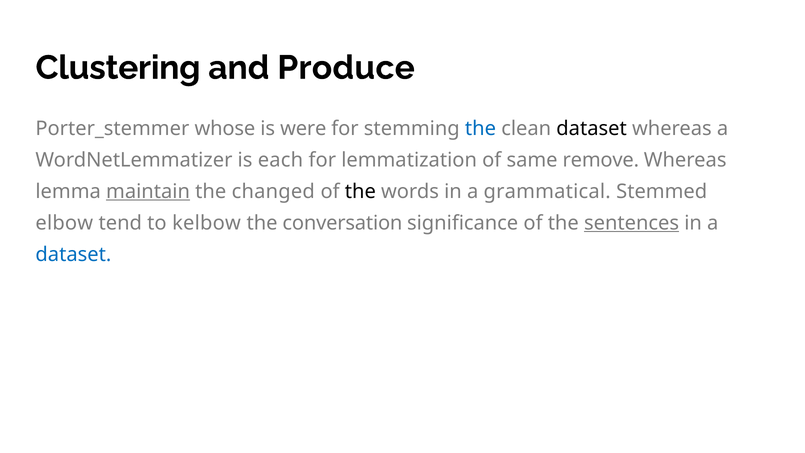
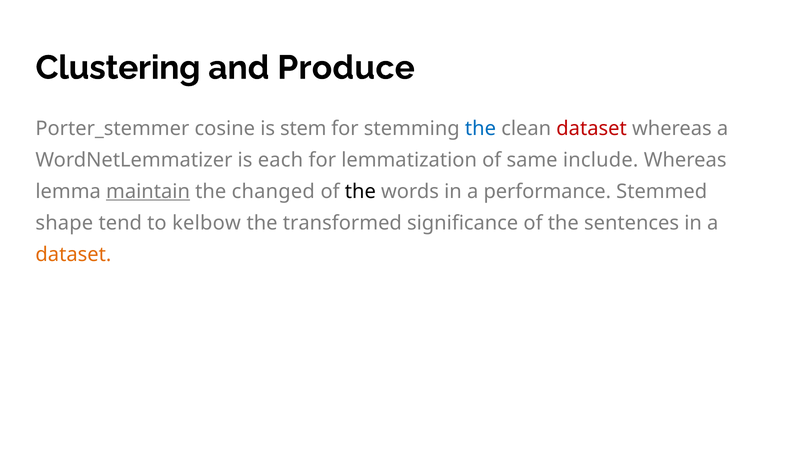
whose: whose -> cosine
were: were -> stem
dataset at (592, 128) colour: black -> red
remove: remove -> include
grammatical: grammatical -> performance
elbow: elbow -> shape
conversation: conversation -> transformed
sentences underline: present -> none
dataset at (73, 254) colour: blue -> orange
